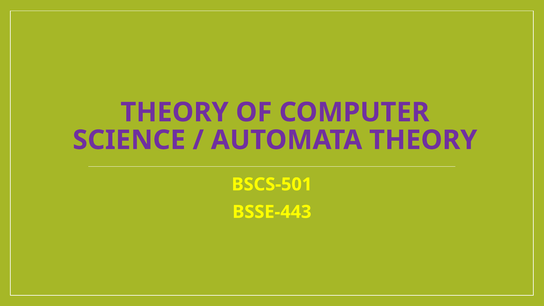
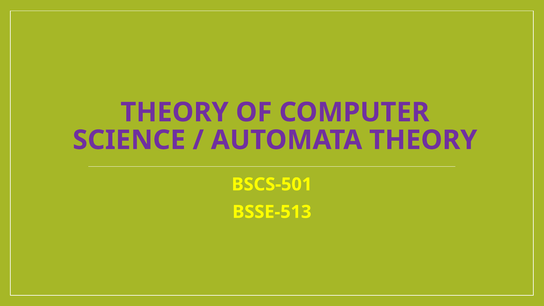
BSSE-443: BSSE-443 -> BSSE-513
